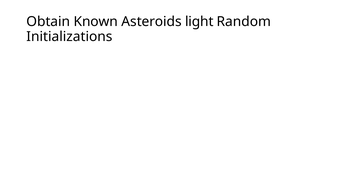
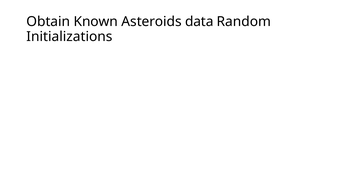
light: light -> data
